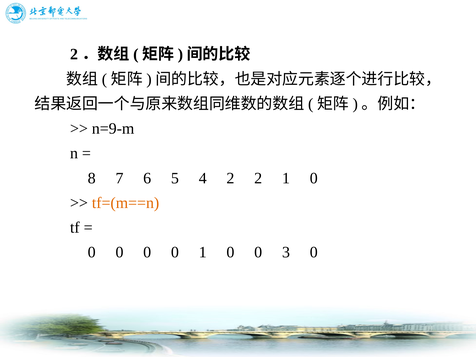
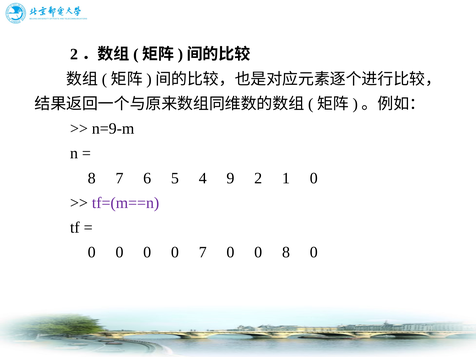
4 2: 2 -> 9
tf=(m==n colour: orange -> purple
0 1: 1 -> 7
0 3: 3 -> 8
